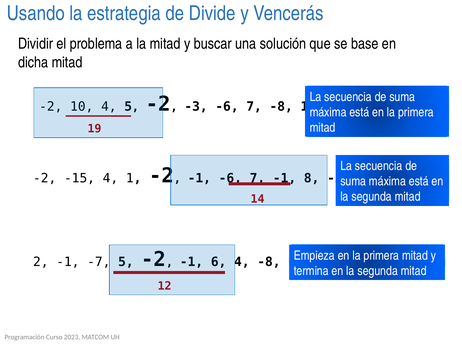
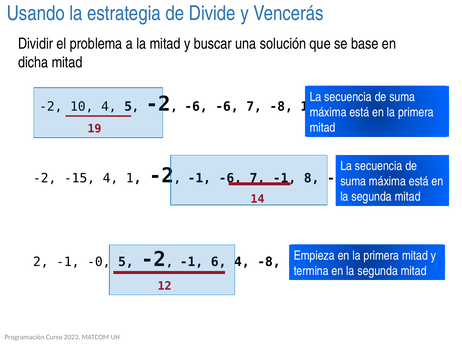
-3 at (196, 107): -3 -> -6
-7: -7 -> -0
